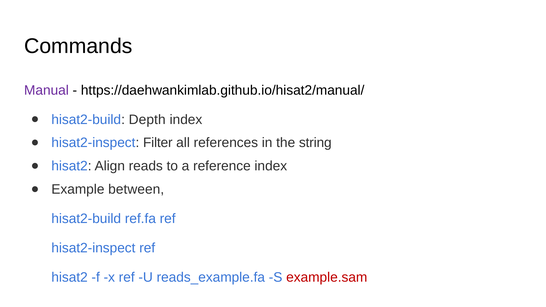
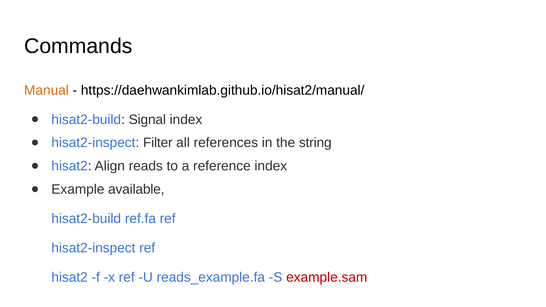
Manual colour: purple -> orange
Depth: Depth -> Signal
between: between -> available
